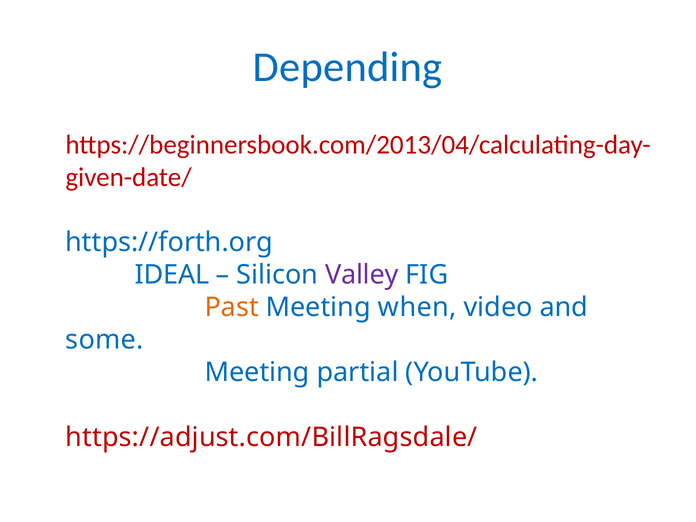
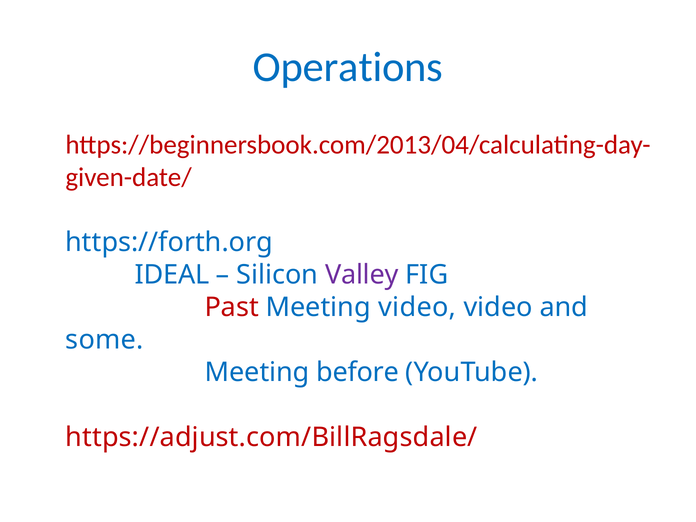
Depending: Depending -> Operations
Past colour: orange -> red
Meeting when: when -> video
partial: partial -> before
